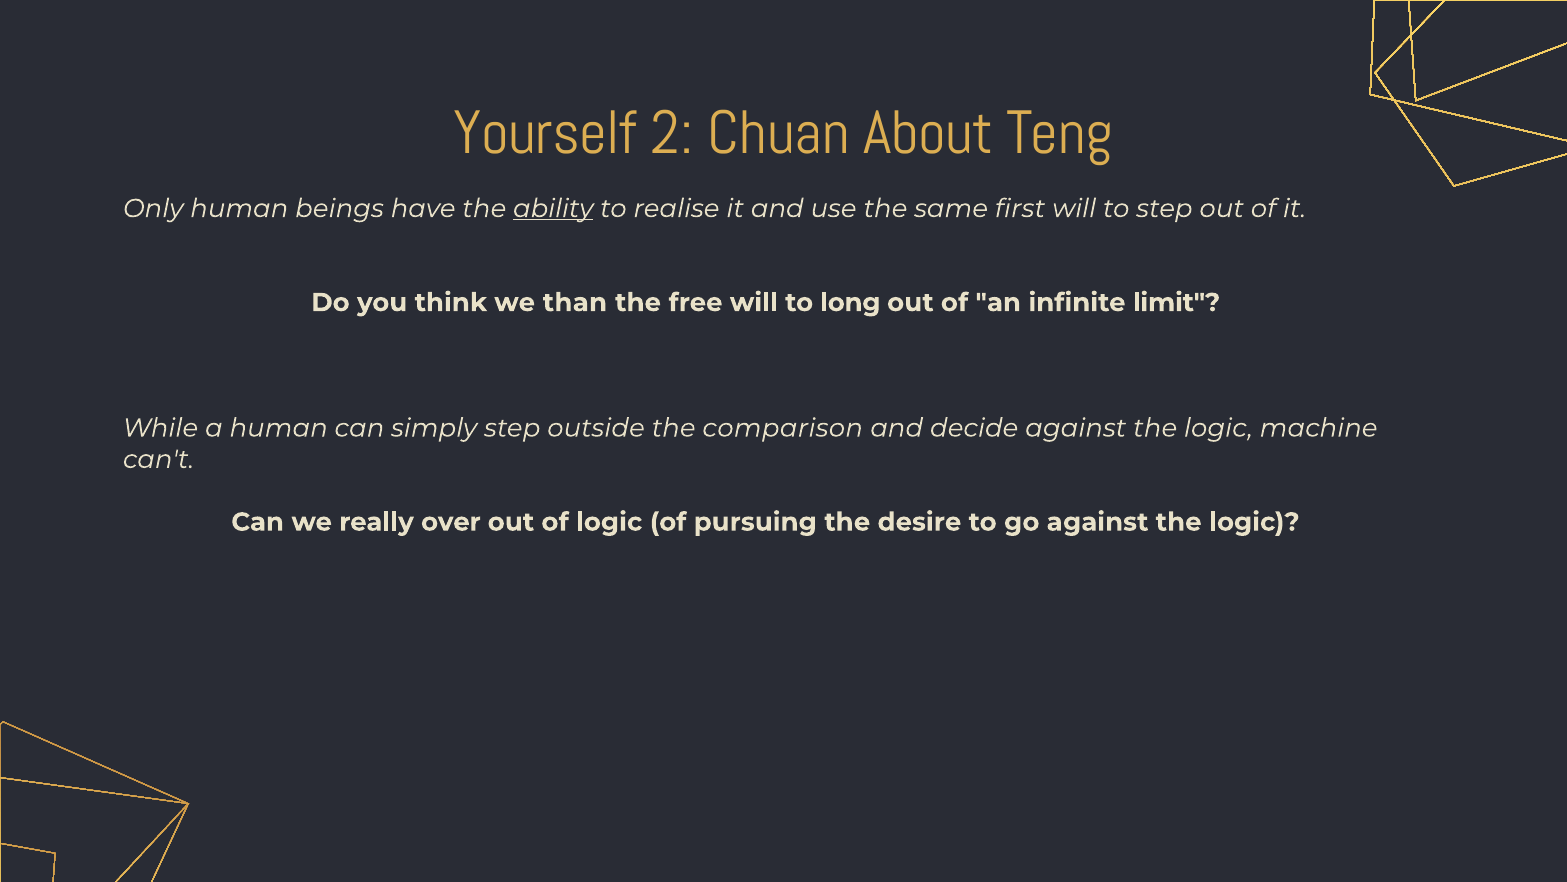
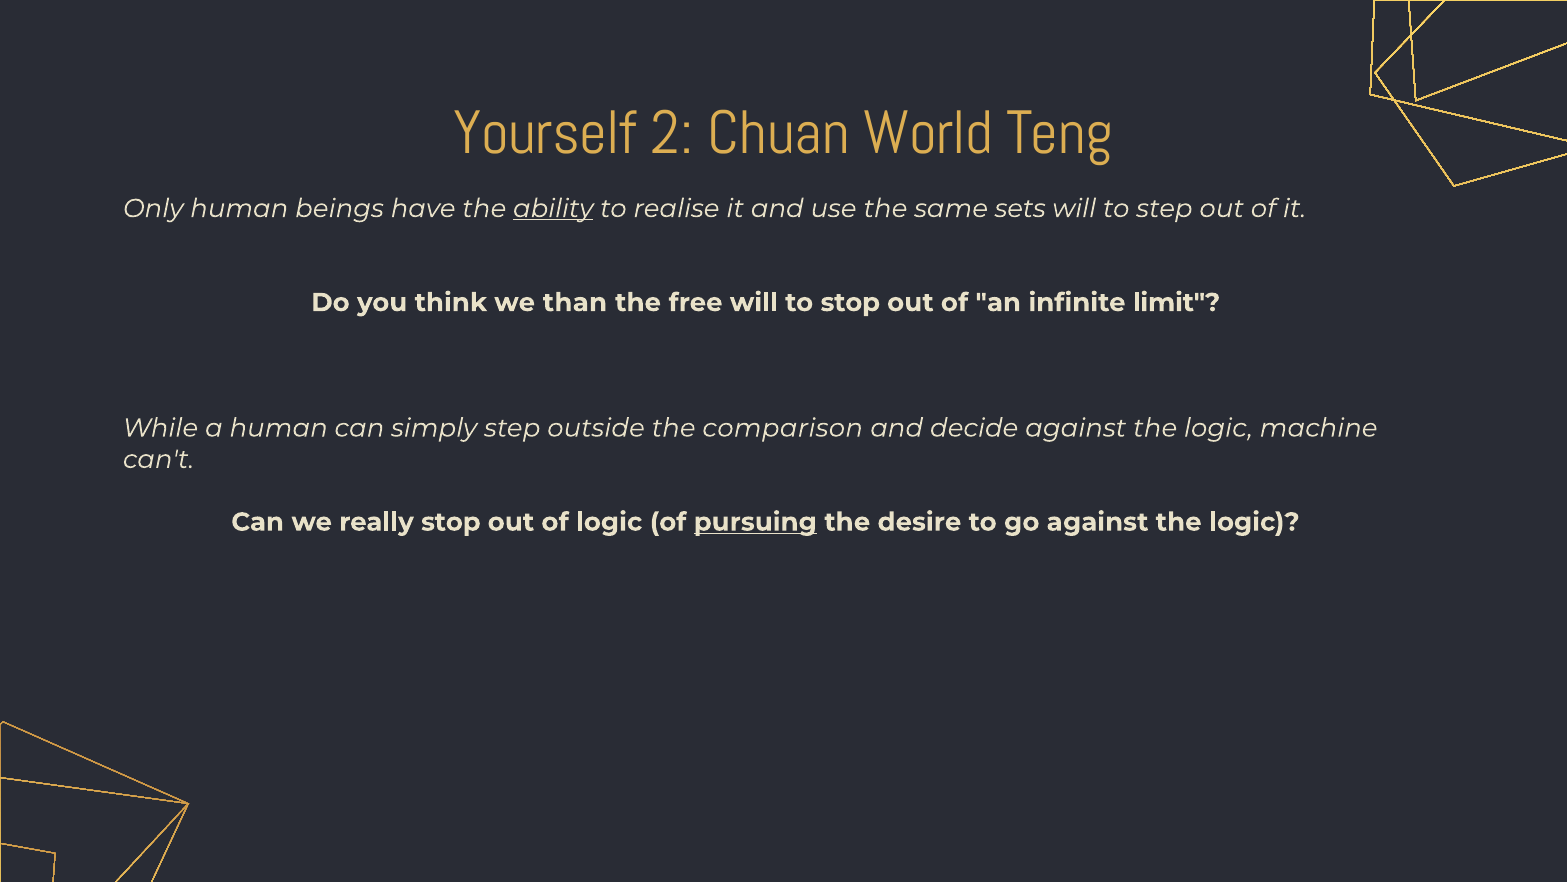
About: About -> World
first: first -> sets
to long: long -> stop
really over: over -> stop
pursuing underline: none -> present
